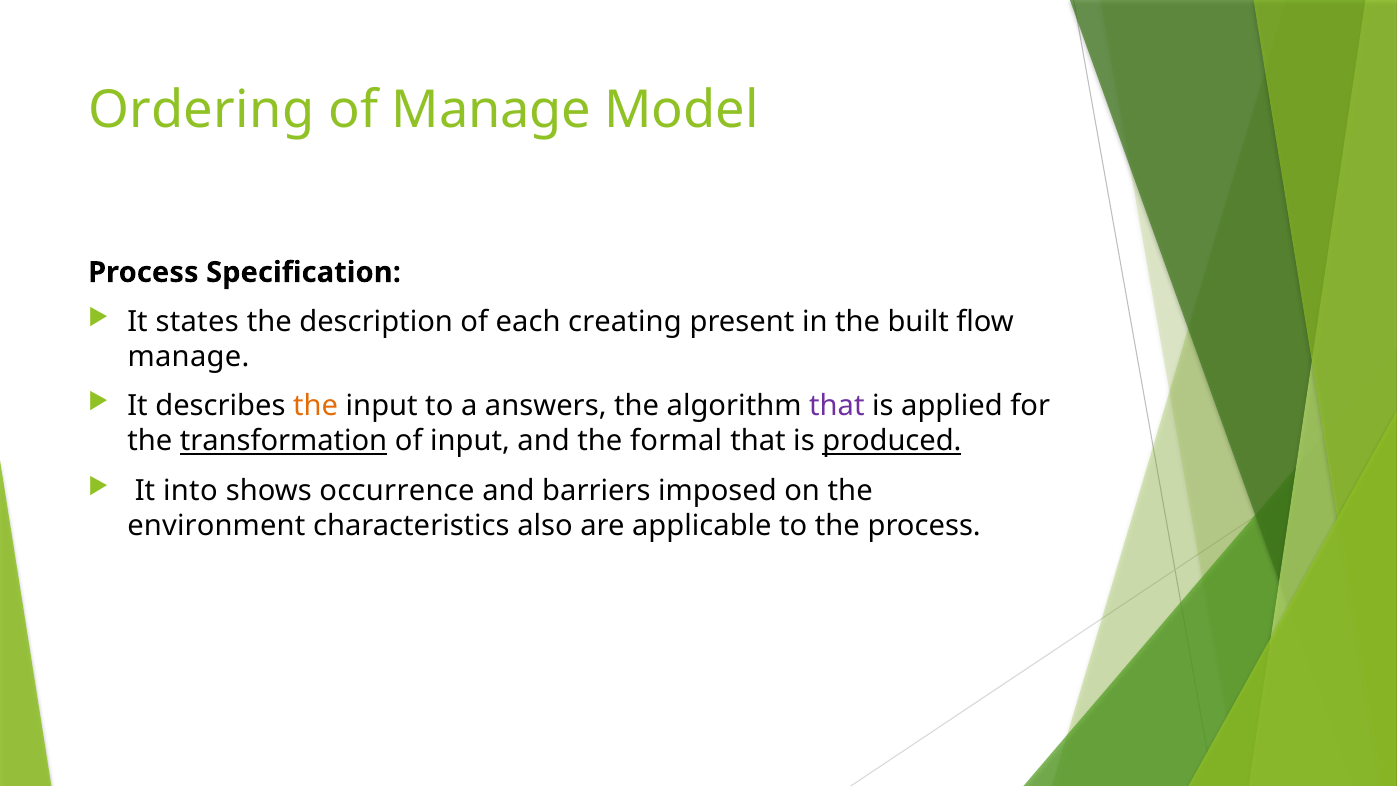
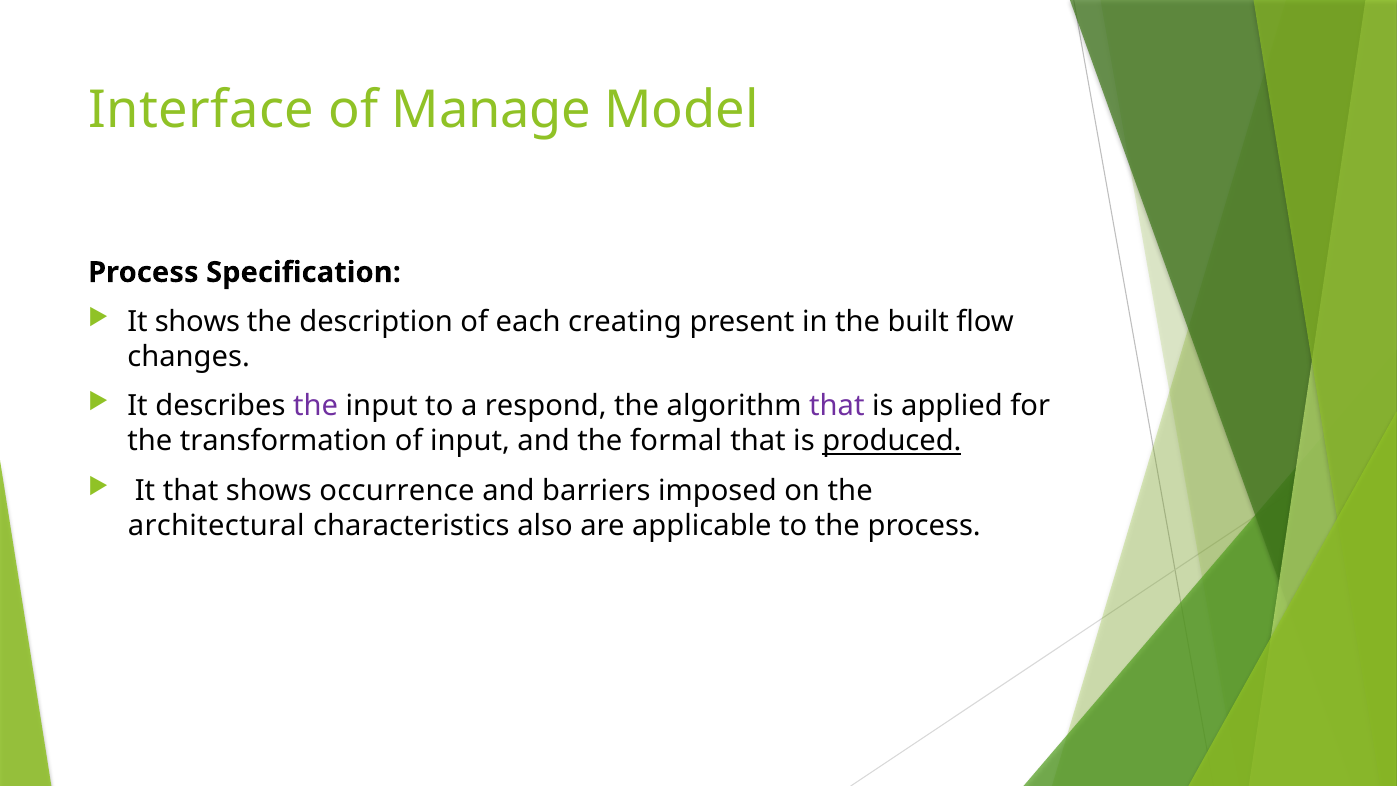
Ordering: Ordering -> Interface
It states: states -> shows
manage at (188, 357): manage -> changes
the at (316, 406) colour: orange -> purple
answers: answers -> respond
transformation underline: present -> none
It into: into -> that
environment: environment -> architectural
